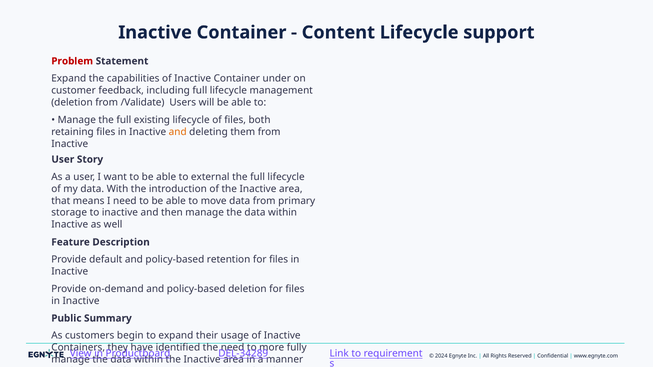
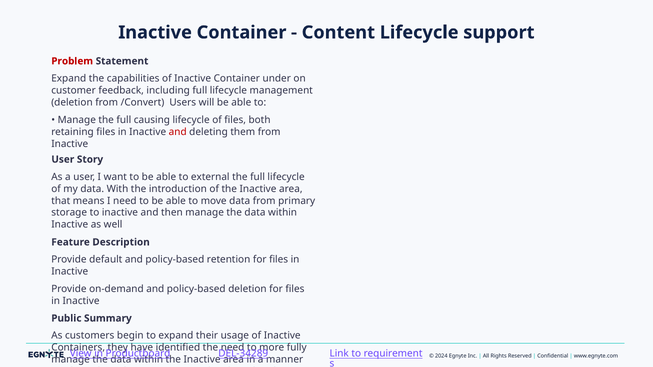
/Validate: /Validate -> /Convert
existing: existing -> causing
and at (178, 132) colour: orange -> red
